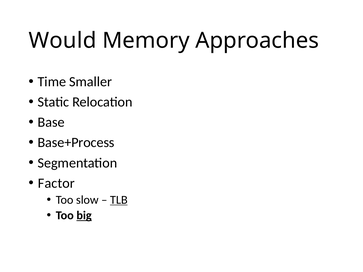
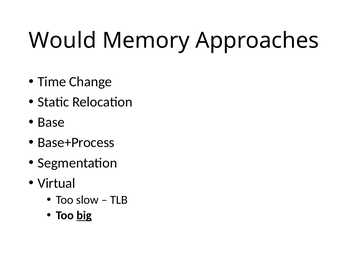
Smaller: Smaller -> Change
Factor: Factor -> Virtual
TLB underline: present -> none
